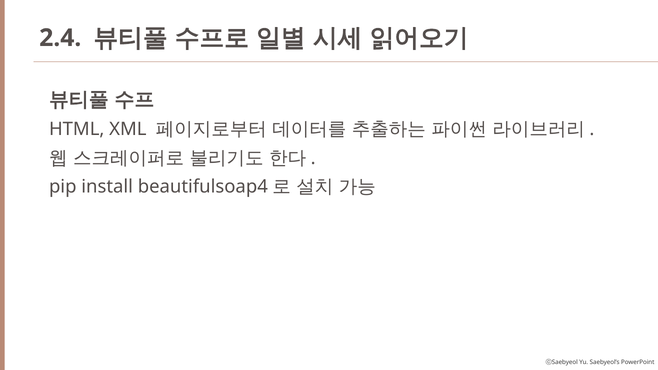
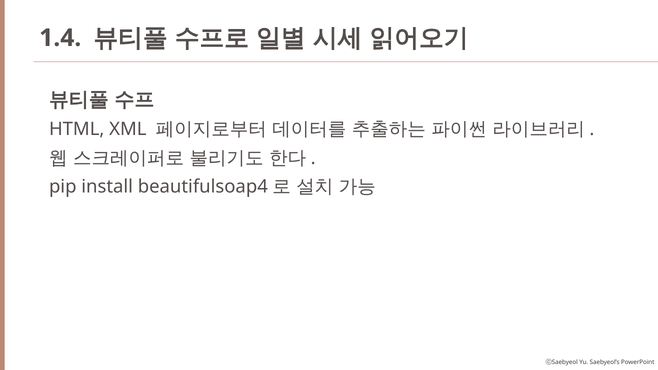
2.4: 2.4 -> 1.4
